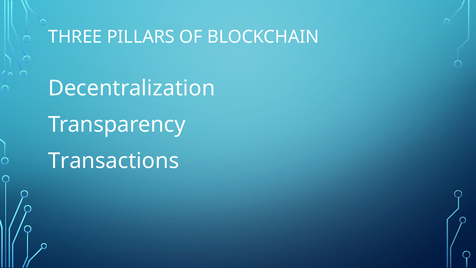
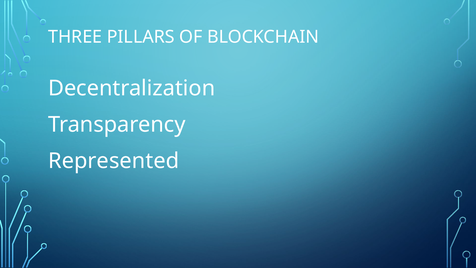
Transactions: Transactions -> Represented
